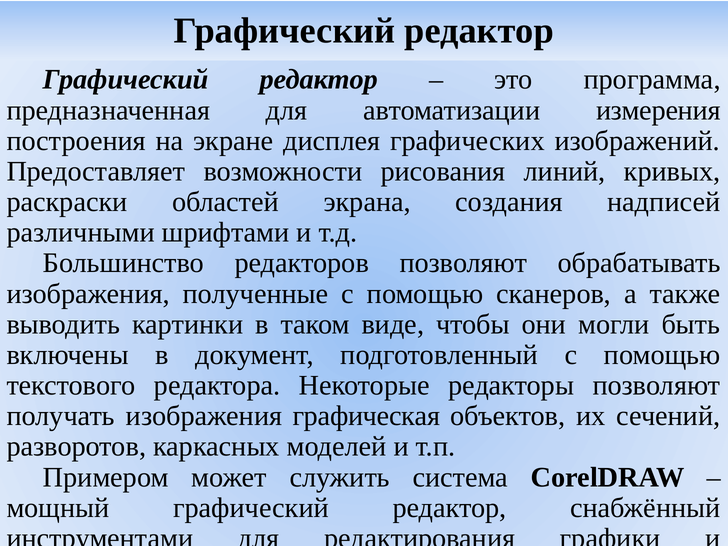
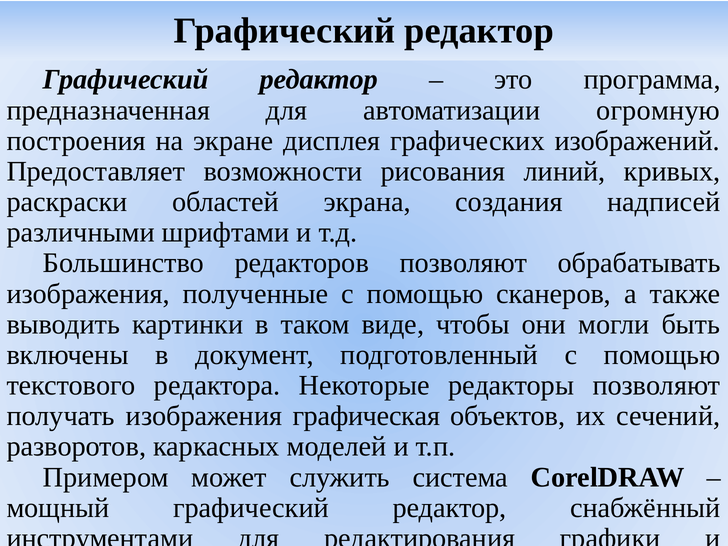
измерения: измерения -> огромную
